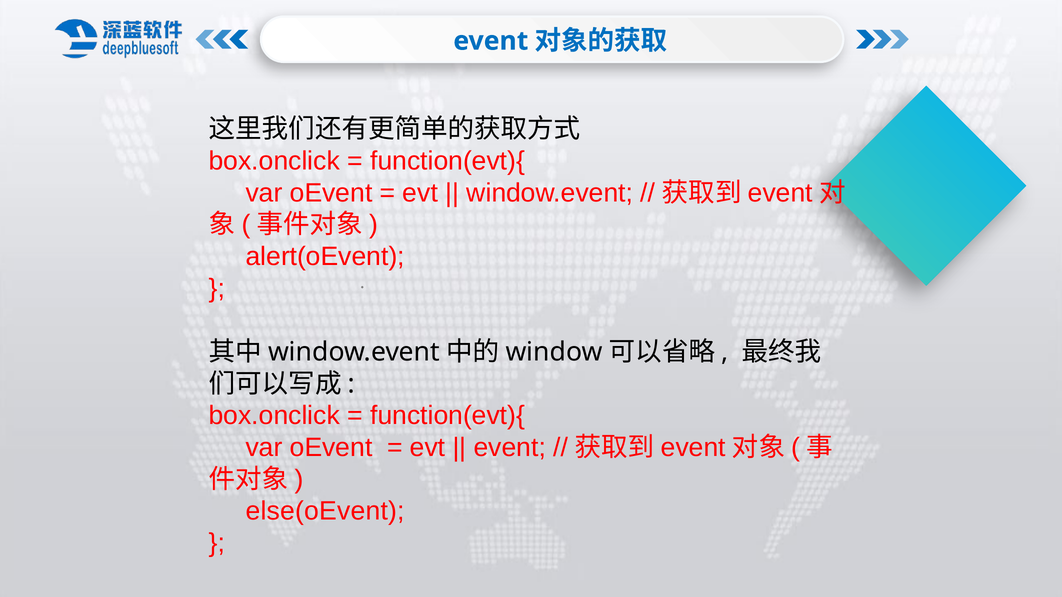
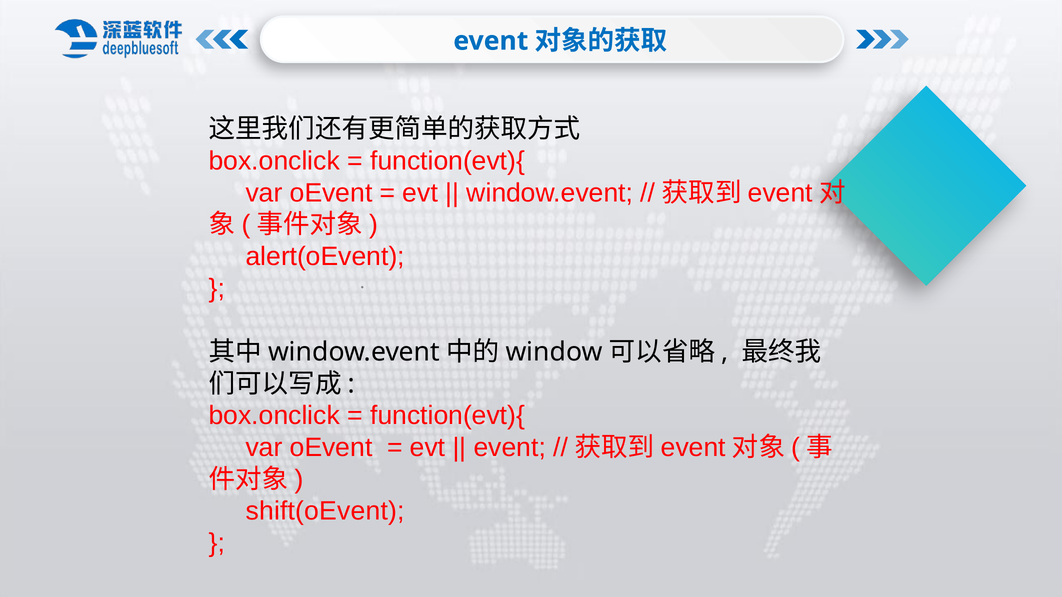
else(oEvent: else(oEvent -> shift(oEvent
